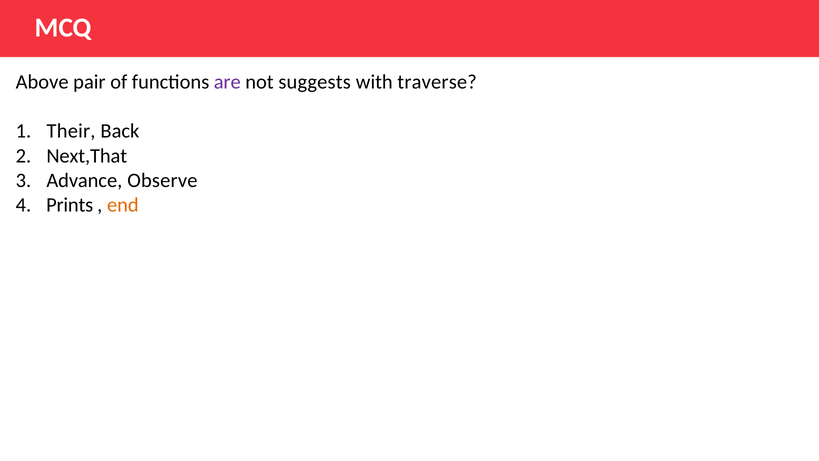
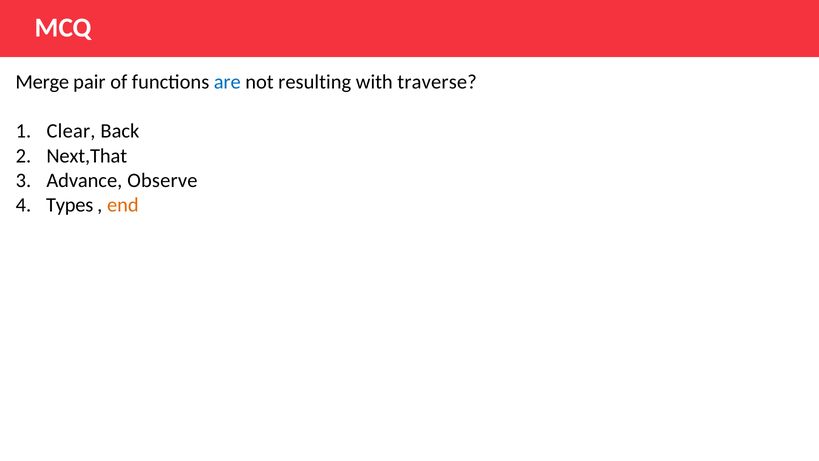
Above: Above -> Merge
are colour: purple -> blue
suggests: suggests -> resulting
Their: Their -> Clear
Prints: Prints -> Types
